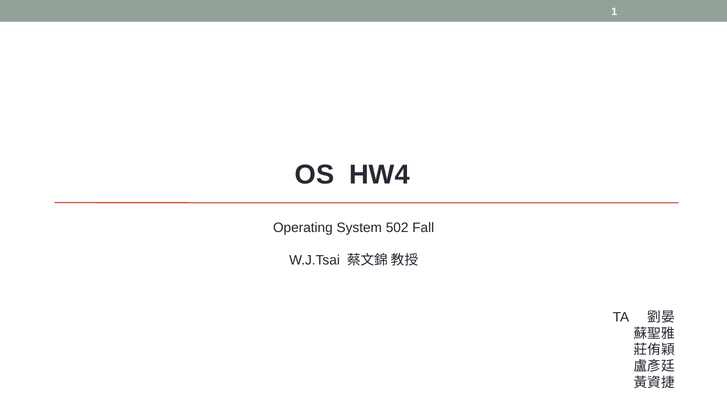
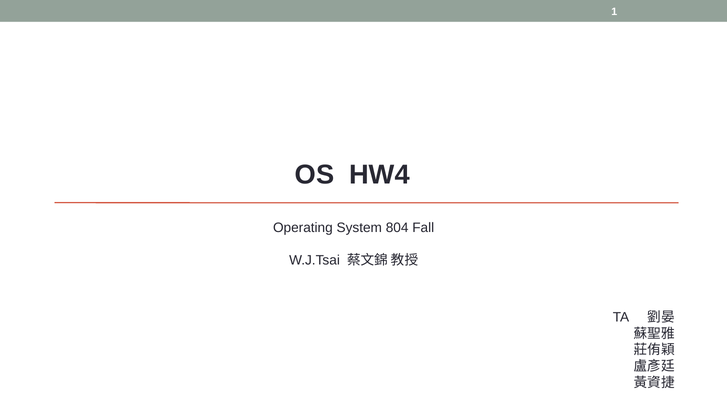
502: 502 -> 804
